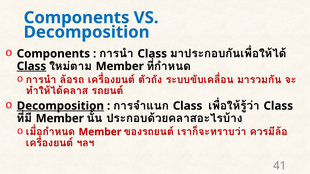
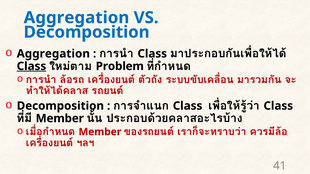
Components at (77, 18): Components -> Aggregation
Components at (53, 54): Components -> Aggregation
Member at (120, 66): Member -> Problem
Decomposition at (60, 106) underline: present -> none
